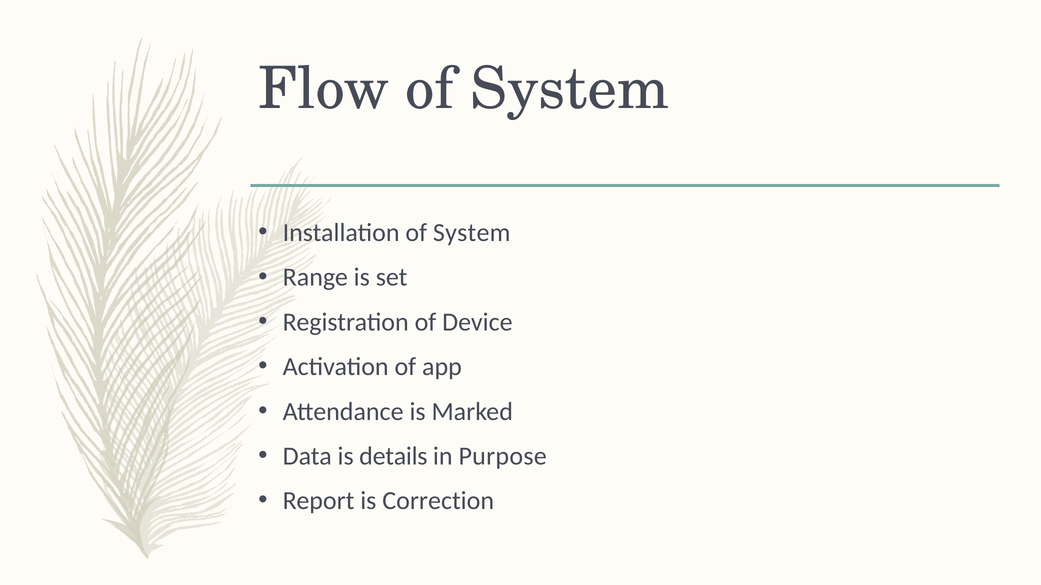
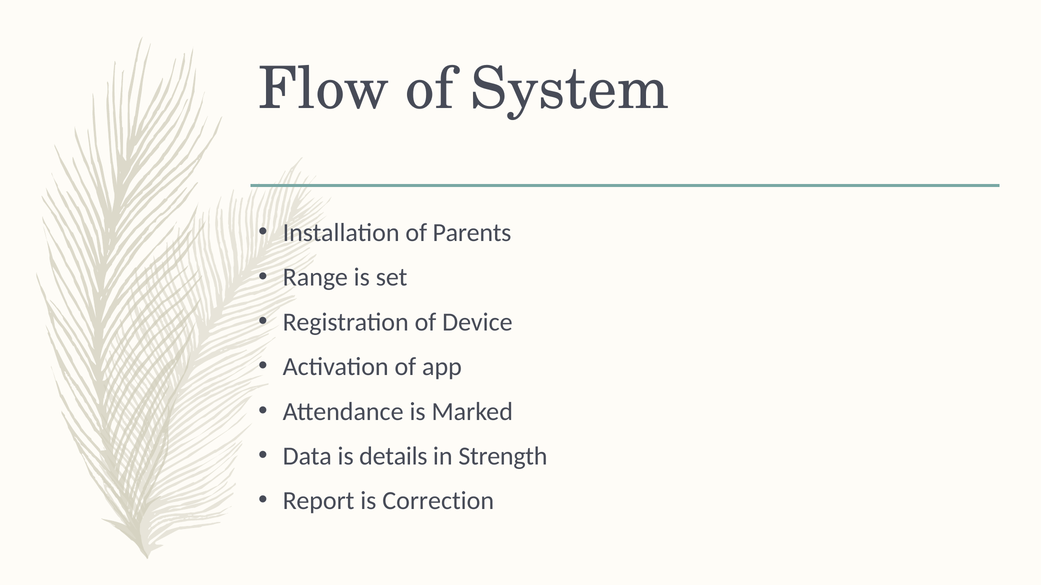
Installation of System: System -> Parents
Purpose: Purpose -> Strength
